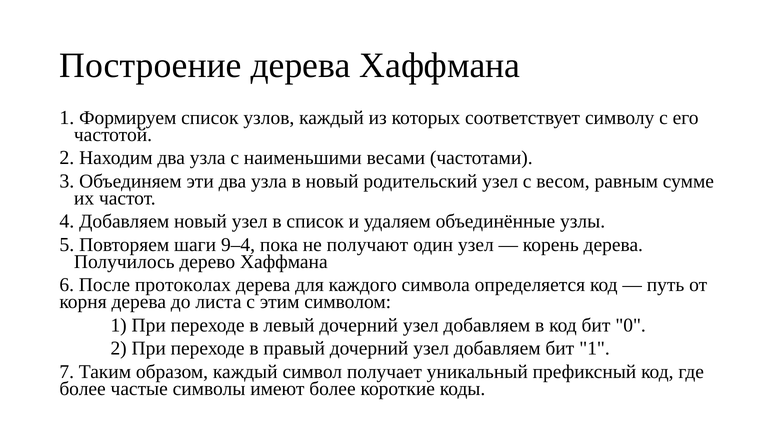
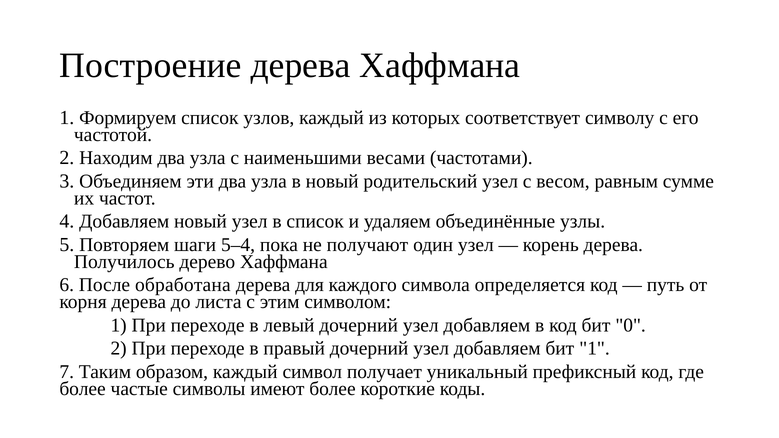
9–4: 9–4 -> 5–4
протоколах: протоколах -> обработана
